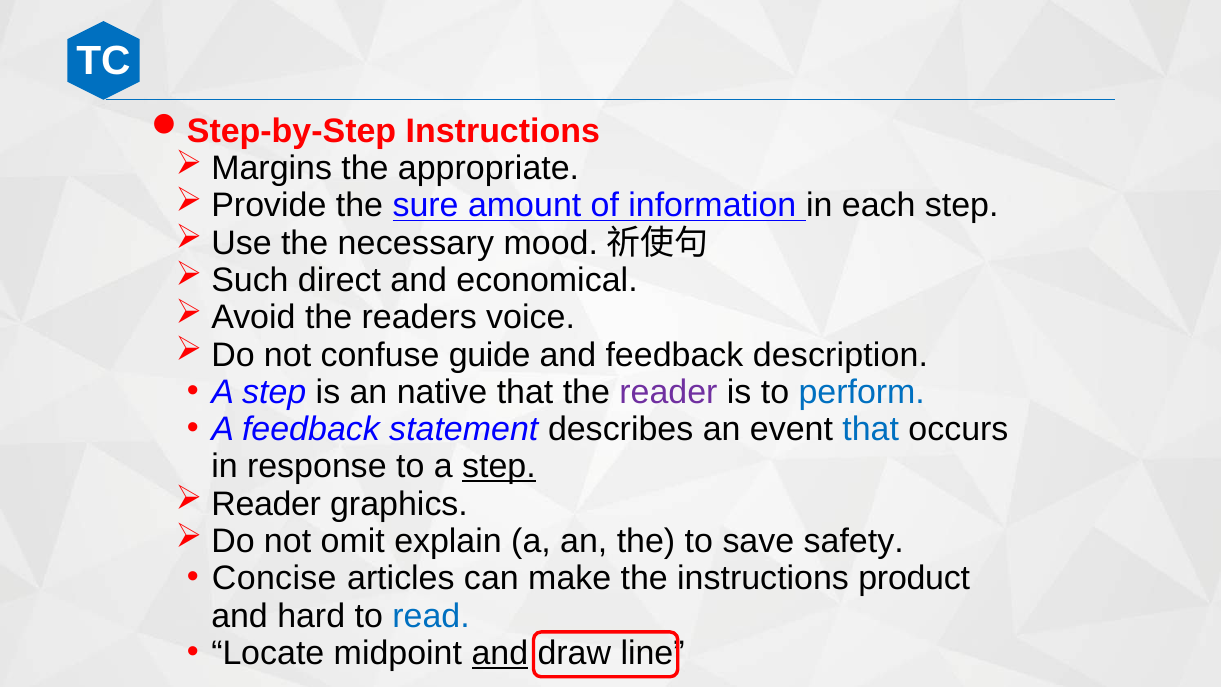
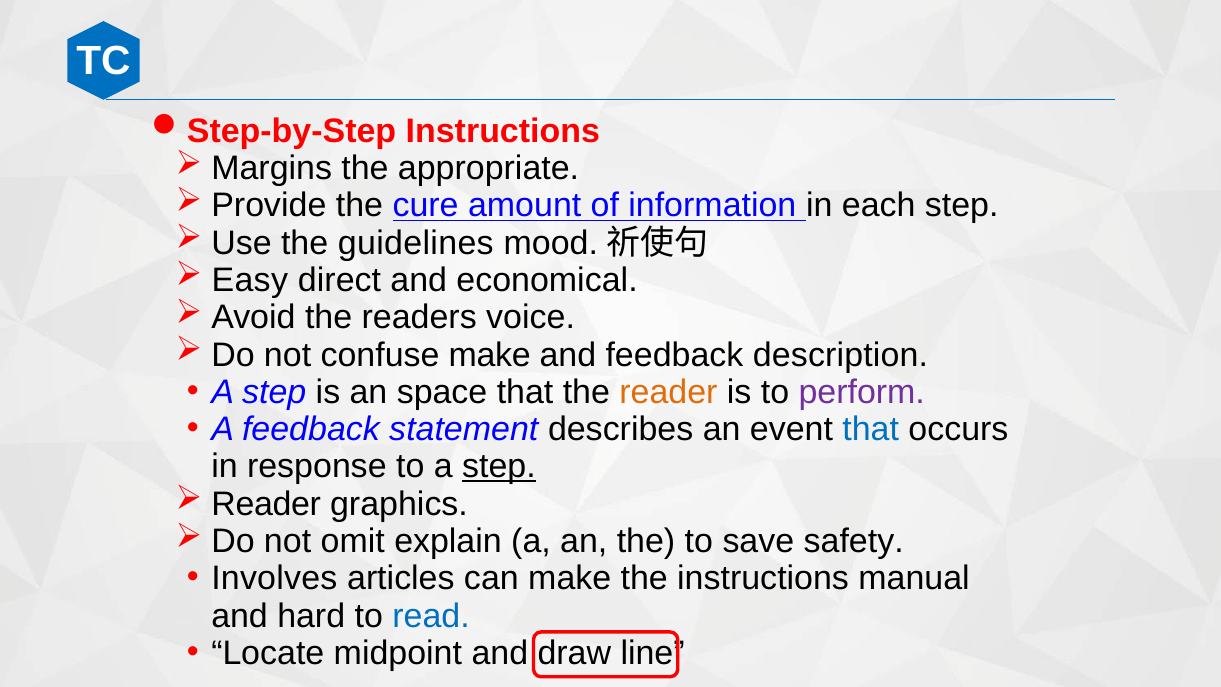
sure: sure -> cure
necessary: necessary -> guidelines
Such: Such -> Easy
confuse guide: guide -> make
native: native -> space
reader at (668, 392) colour: purple -> orange
perform colour: blue -> purple
Concise: Concise -> Involves
product: product -> manual
and at (500, 653) underline: present -> none
